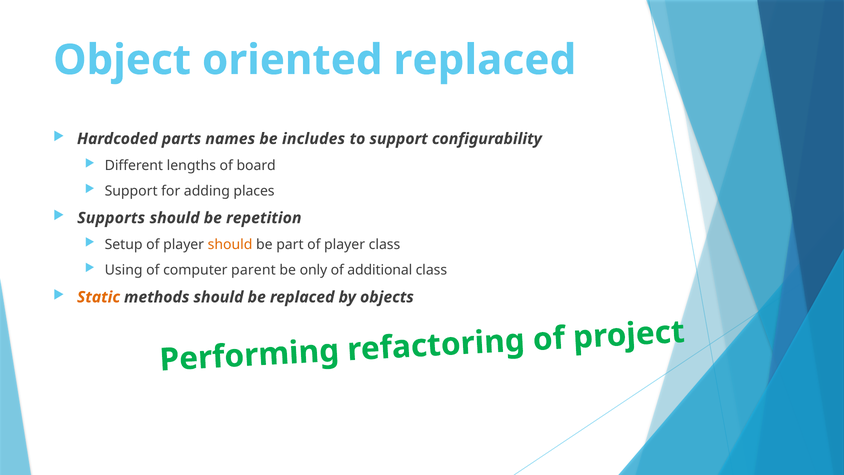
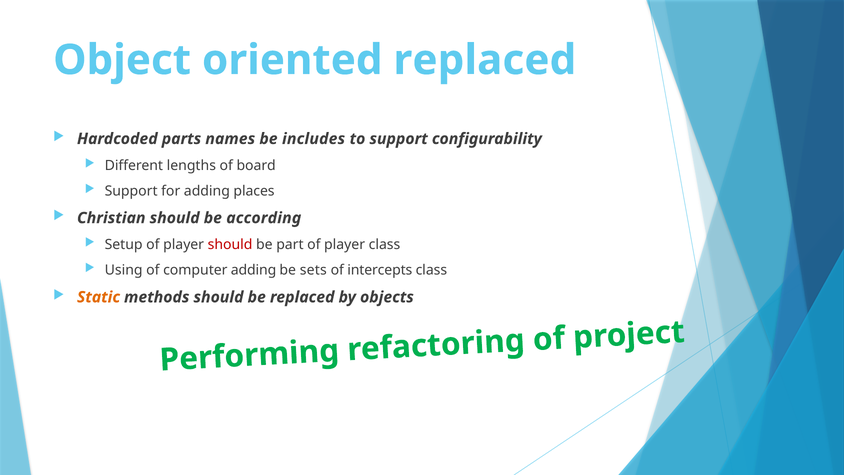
Supports: Supports -> Christian
repetition: repetition -> according
should at (230, 244) colour: orange -> red
computer parent: parent -> adding
only: only -> sets
additional: additional -> intercepts
